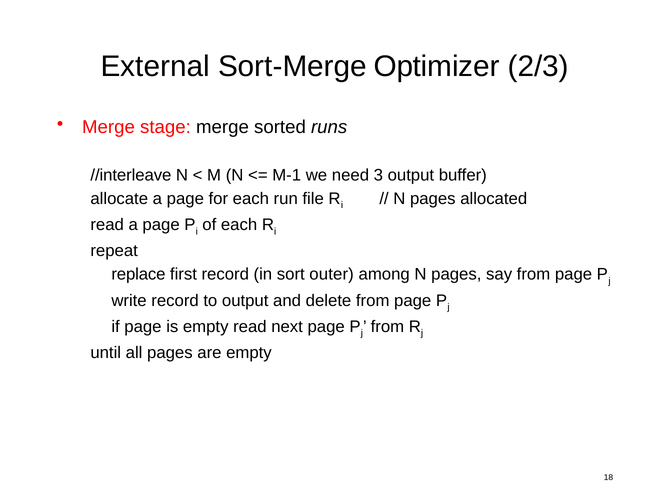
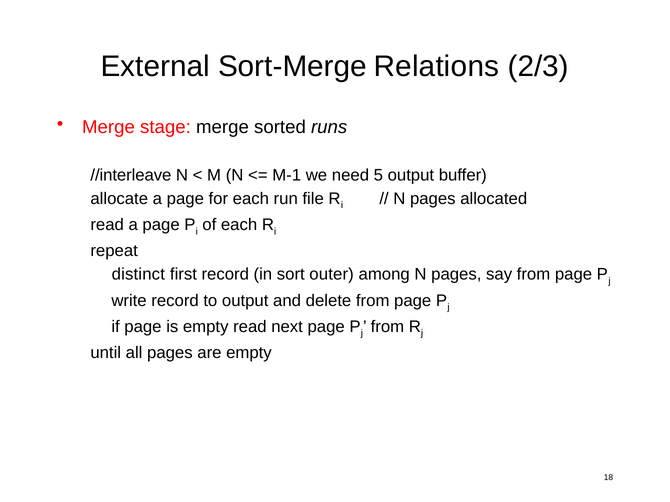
Optimizer: Optimizer -> Relations
3: 3 -> 5
replace: replace -> distinct
